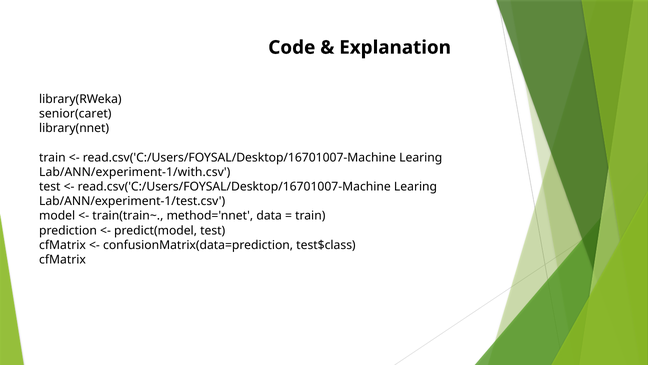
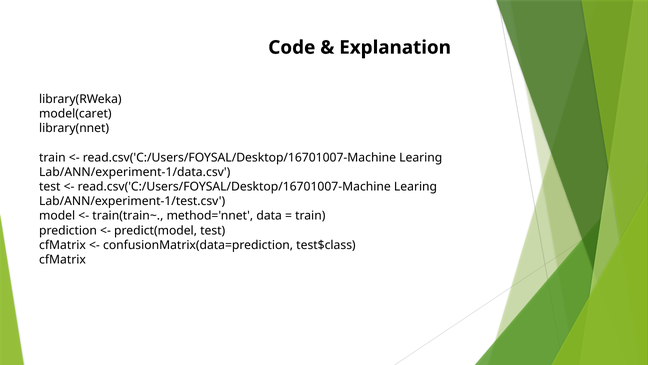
senior(caret: senior(caret -> model(caret
Lab/ANN/experiment-1/with.csv: Lab/ANN/experiment-1/with.csv -> Lab/ANN/experiment-1/data.csv
